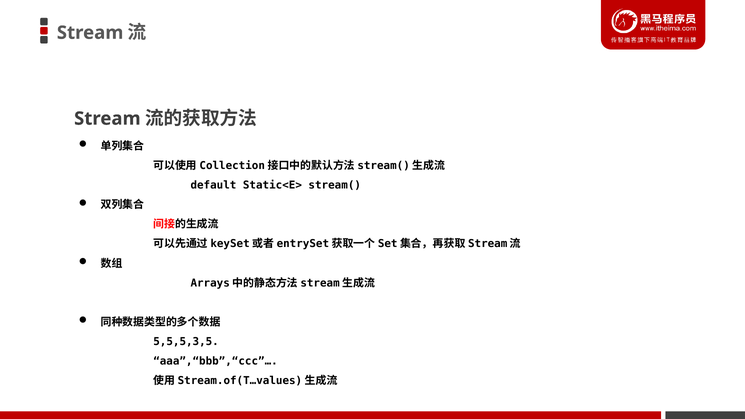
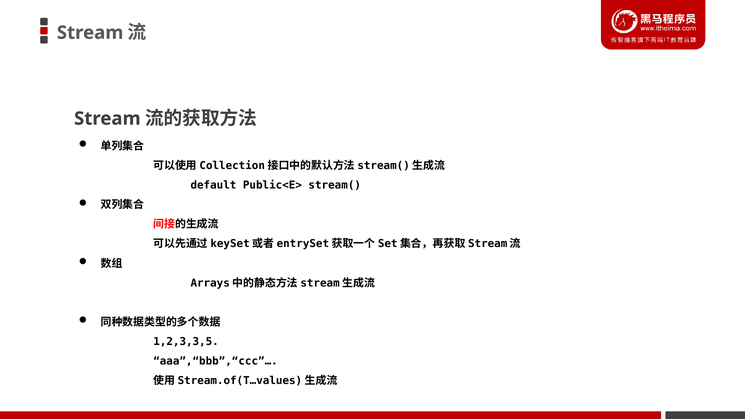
Static<E>: Static<E> -> Public<E>
5,5,5,3,5: 5,5,5,3,5 -> 1,2,3,3,5
